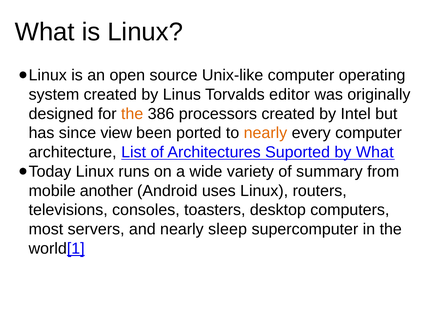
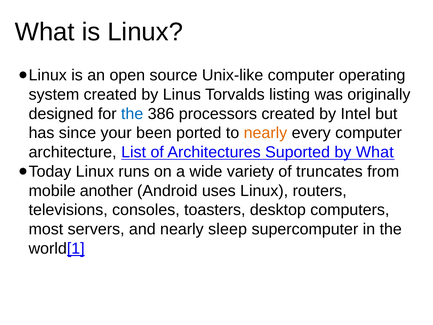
editor: editor -> listing
the at (132, 114) colour: orange -> blue
view: view -> your
summary: summary -> truncates
